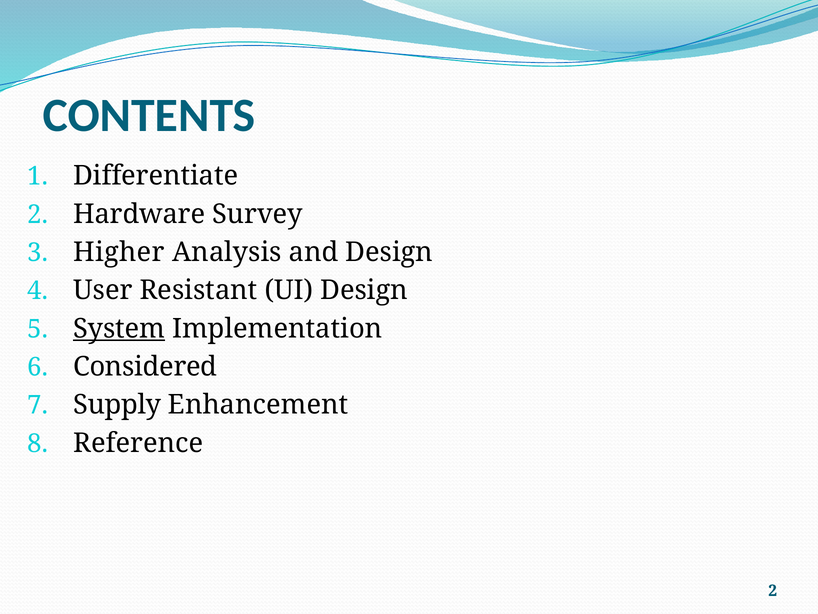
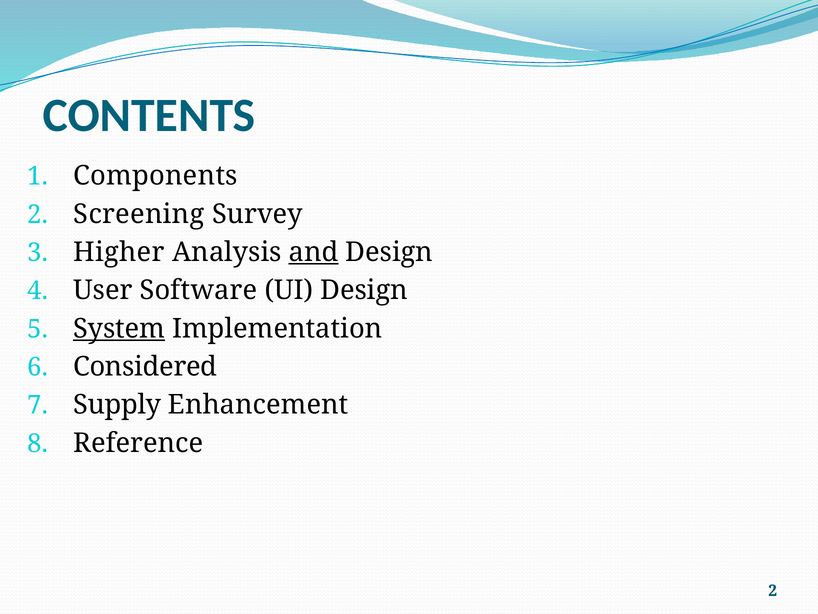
Differentiate: Differentiate -> Components
Hardware: Hardware -> Screening
and underline: none -> present
Resistant: Resistant -> Software
